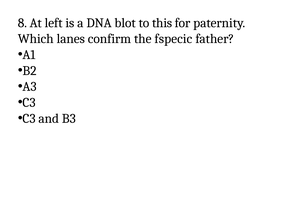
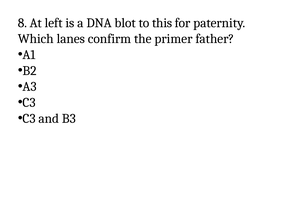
fspecic: fspecic -> primer
